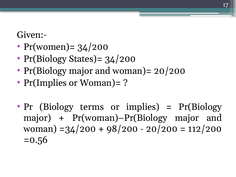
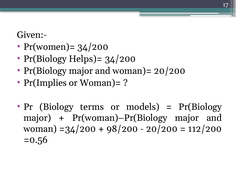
States)=: States)= -> Helps)=
implies: implies -> models
